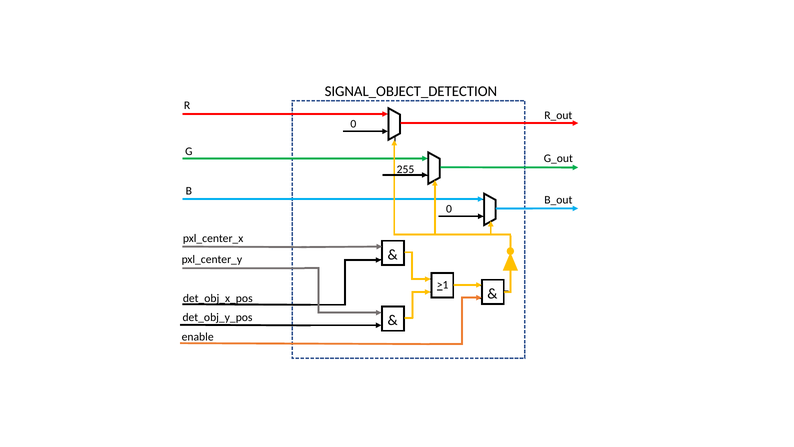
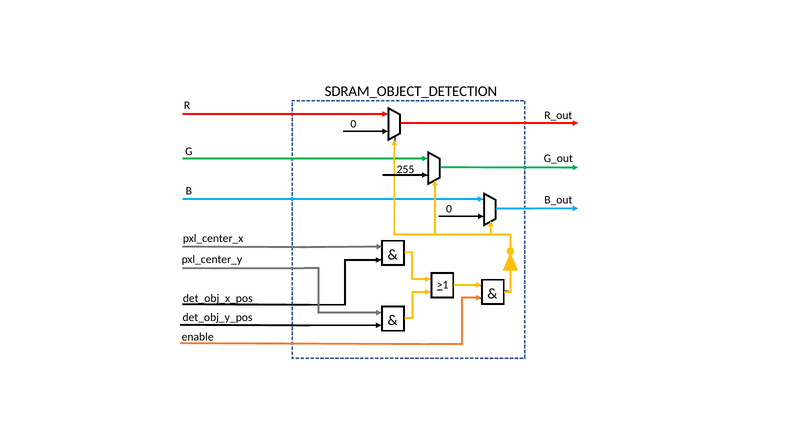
SIGNAL_OBJECT_DETECTION: SIGNAL_OBJECT_DETECTION -> SDRAM_OBJECT_DETECTION
